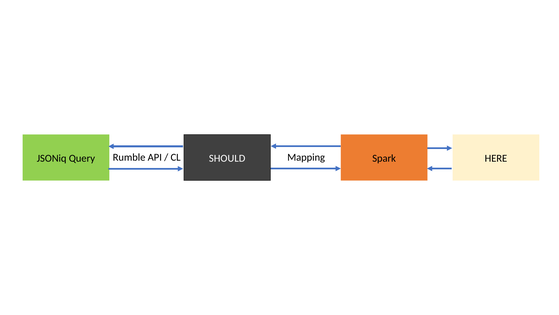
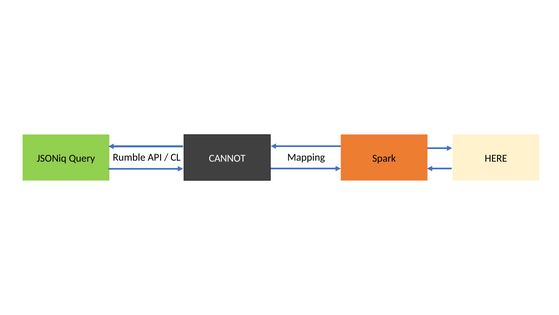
SHOULD: SHOULD -> CANNOT
